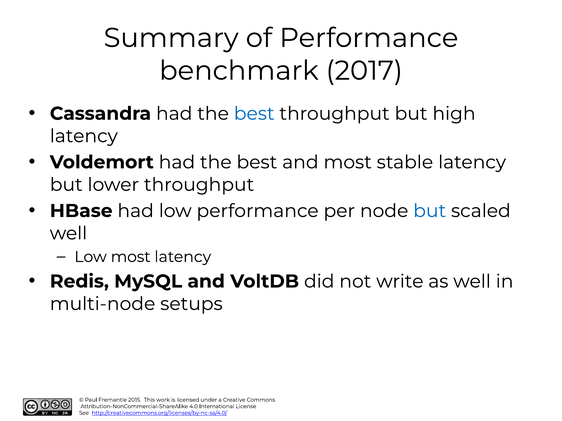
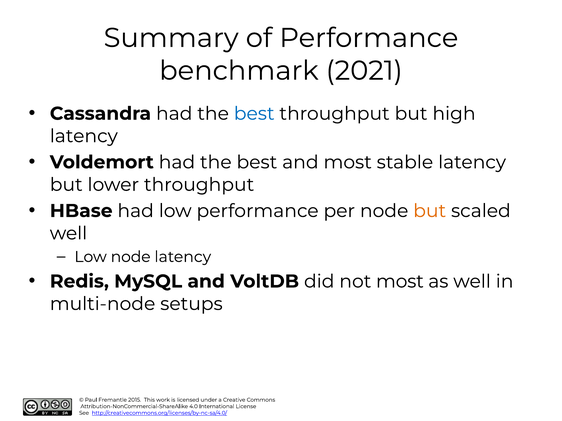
2017: 2017 -> 2021
but at (430, 211) colour: blue -> orange
Low most: most -> node
not write: write -> most
